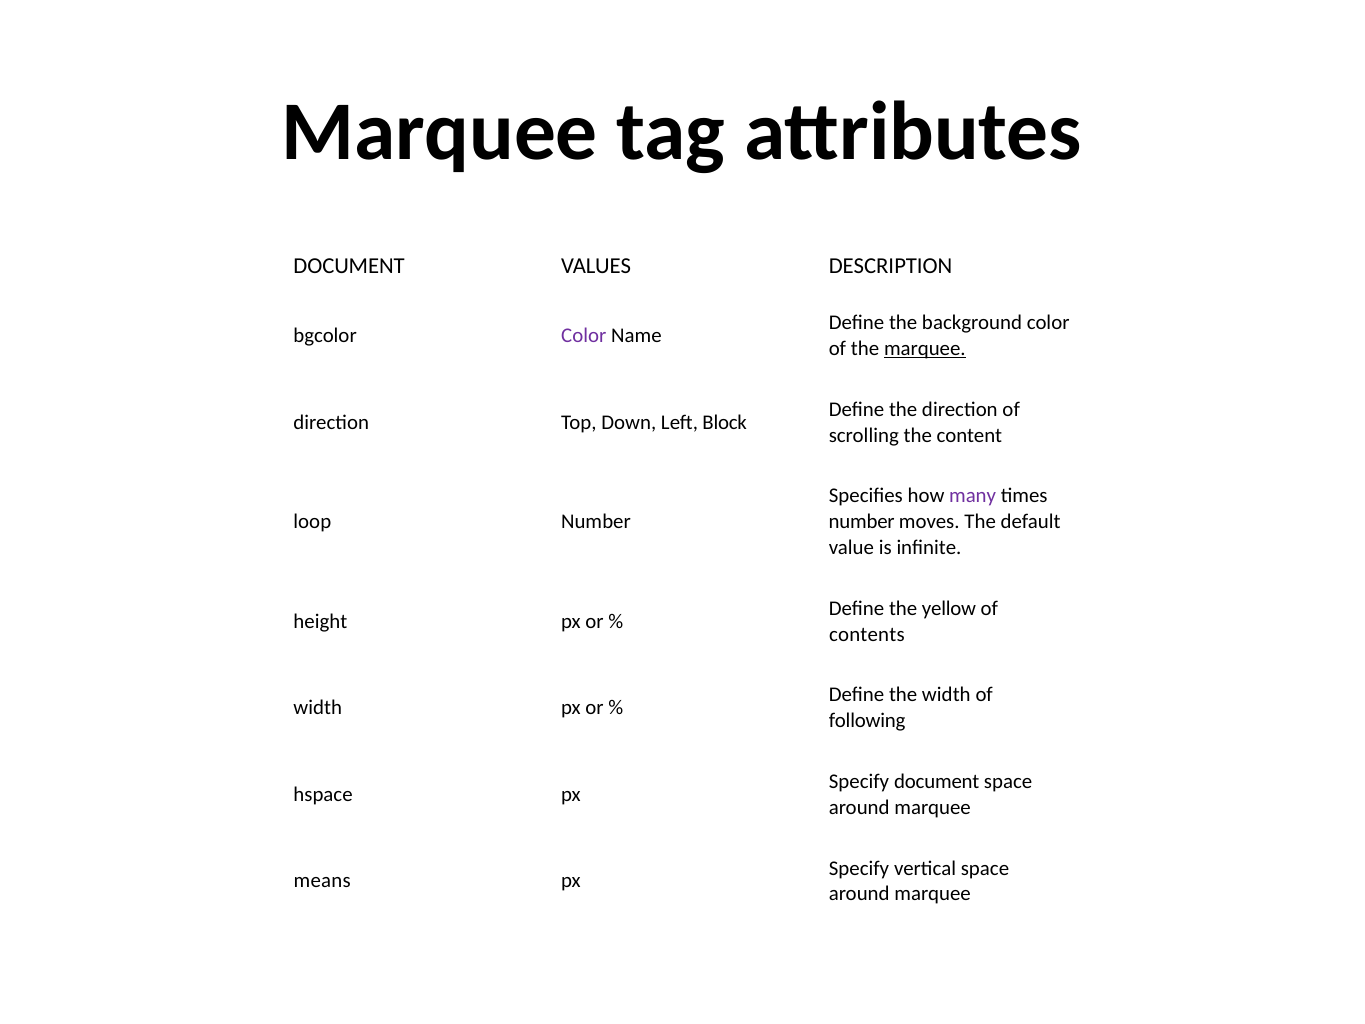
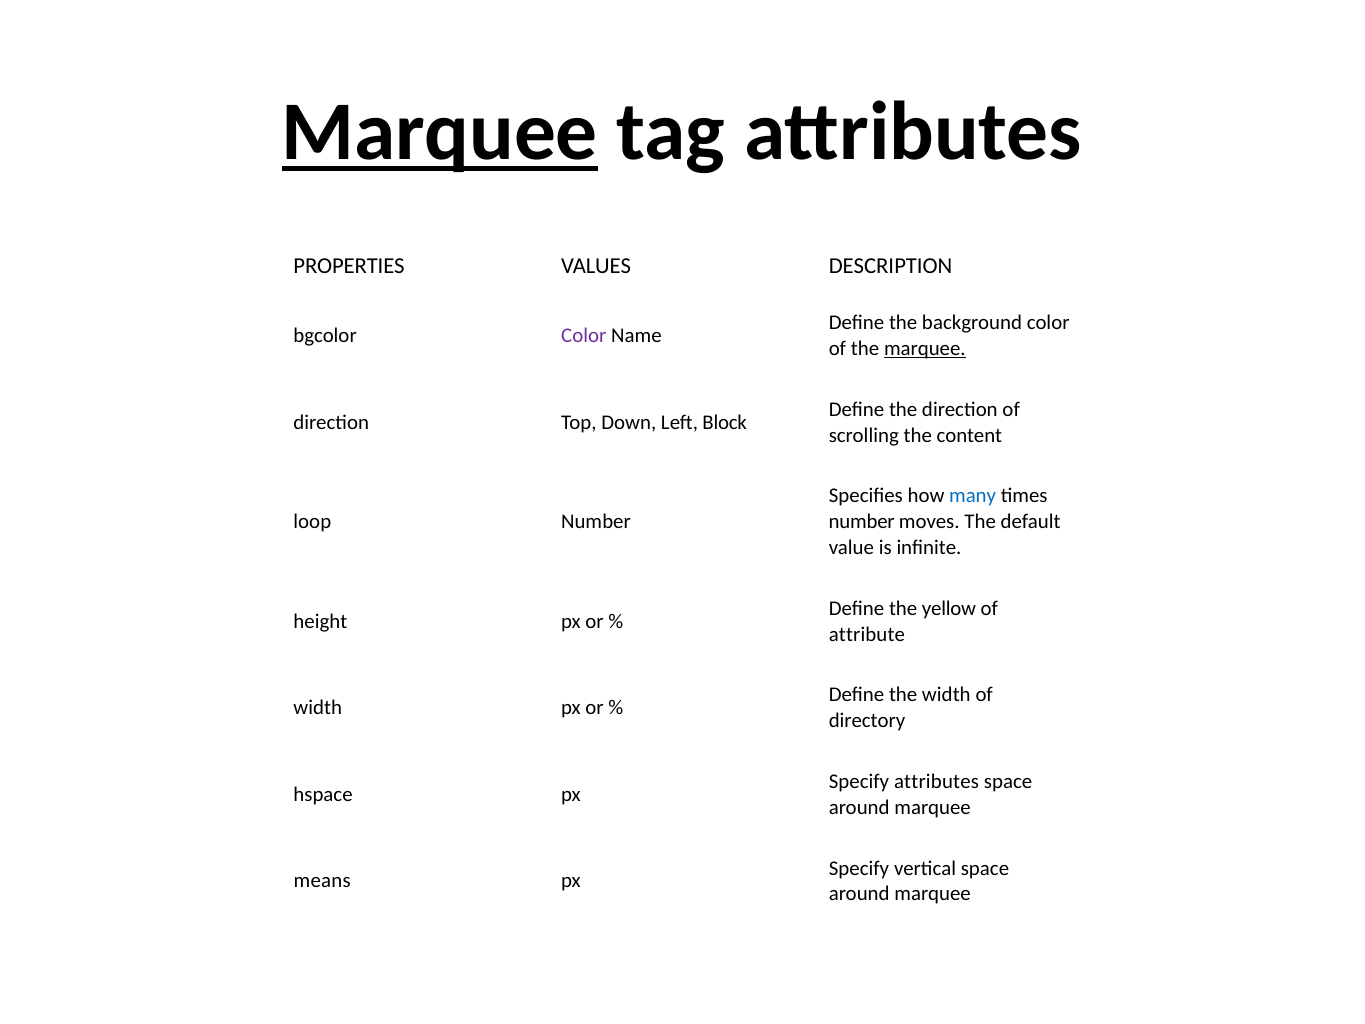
Marquee at (440, 132) underline: none -> present
DOCUMENT at (349, 266): DOCUMENT -> PROPERTIES
many colour: purple -> blue
contents: contents -> attribute
following: following -> directory
Specify document: document -> attributes
